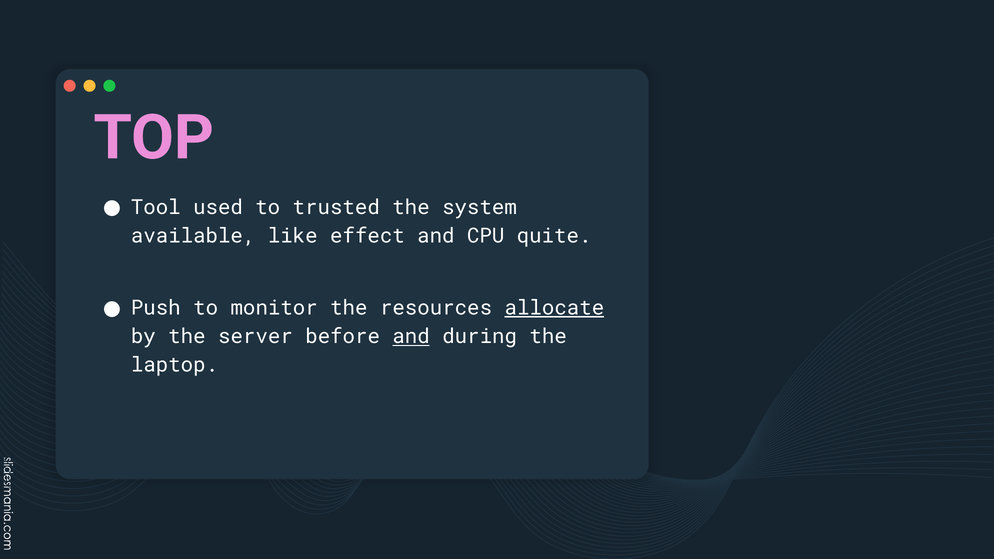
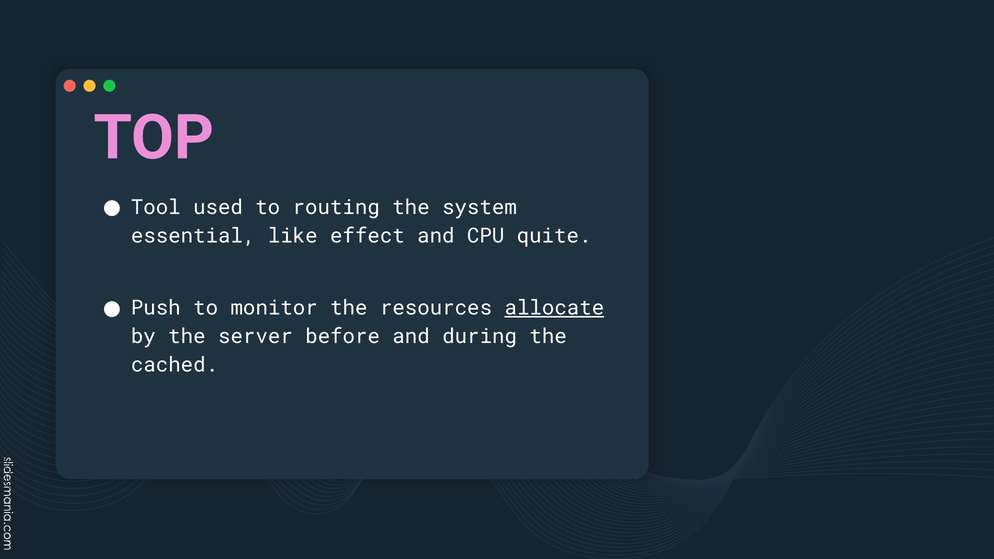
trusted: trusted -> routing
available: available -> essential
and at (411, 337) underline: present -> none
laptop: laptop -> cached
